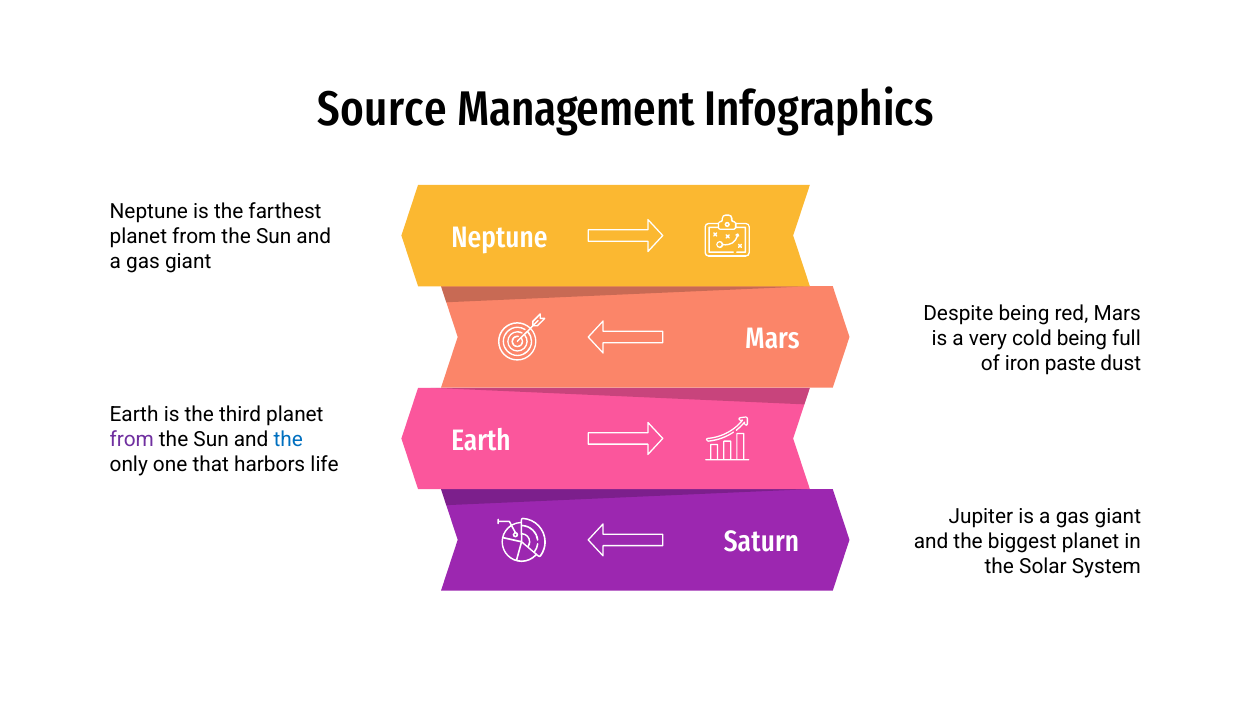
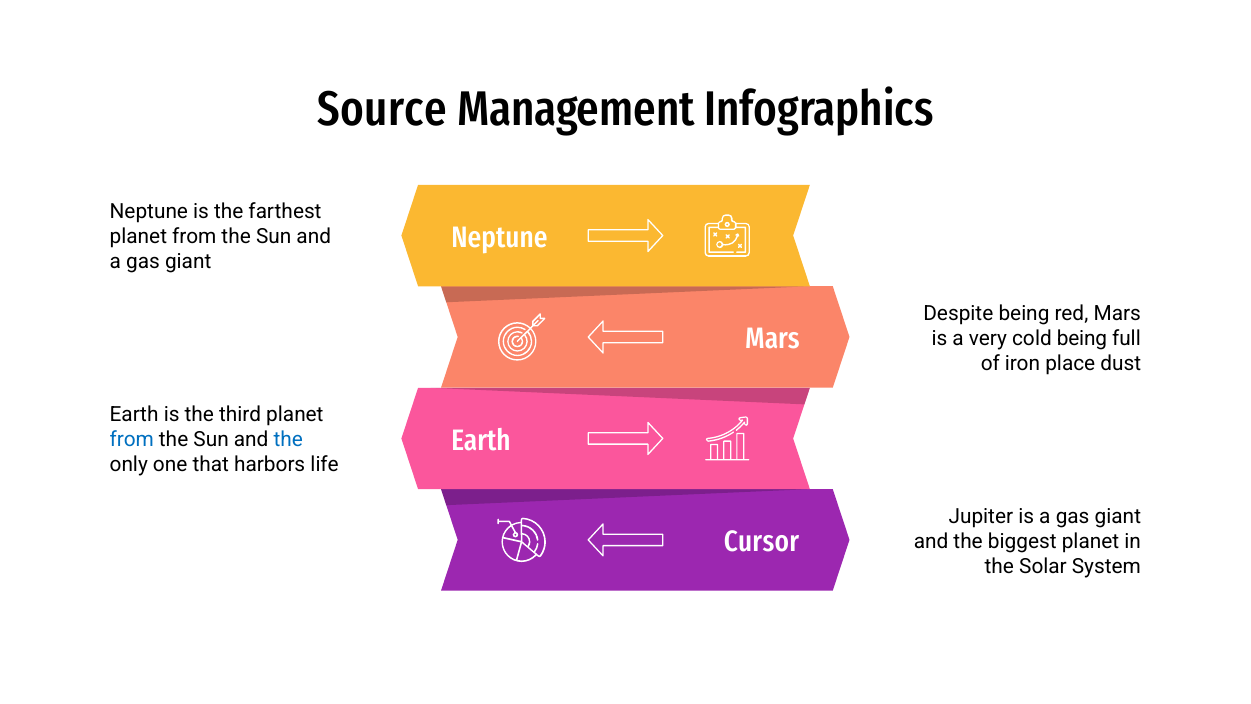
paste: paste -> place
from at (132, 440) colour: purple -> blue
Saturn: Saturn -> Cursor
